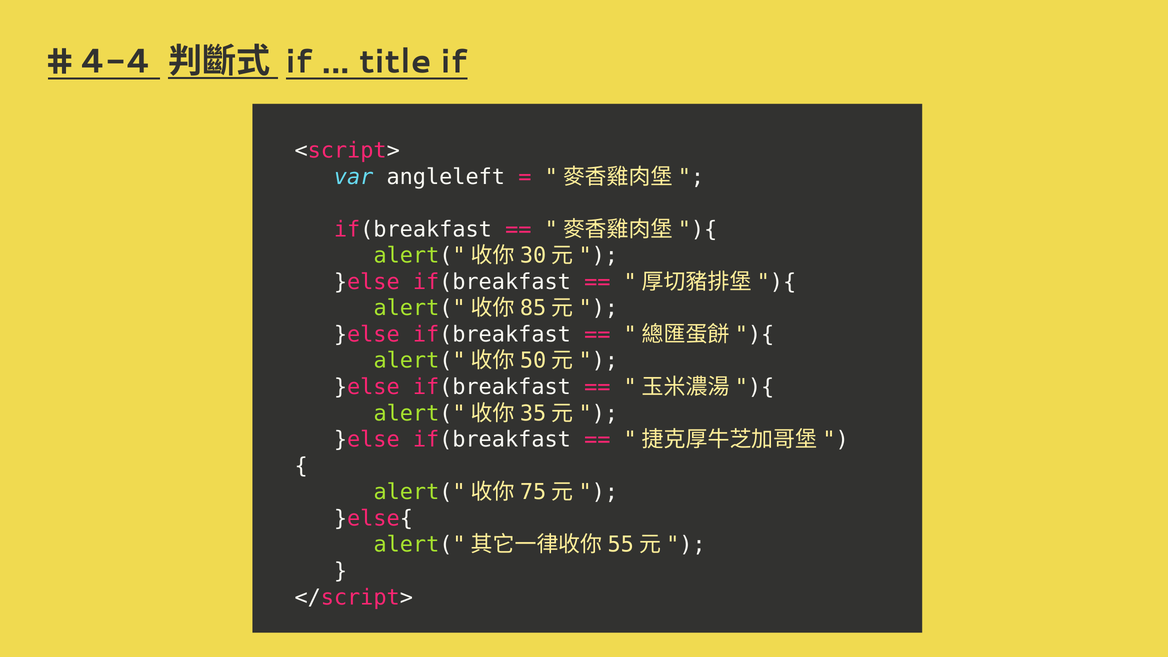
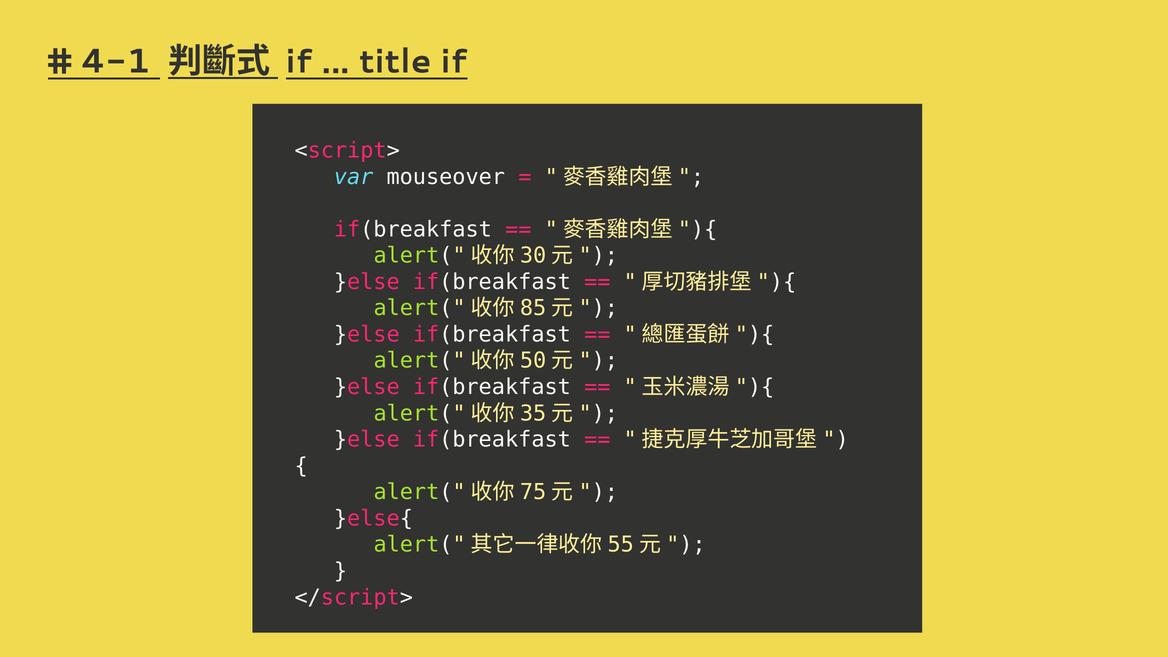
4-4: 4-4 -> 4-1
angleleft: angleleft -> mouseover
